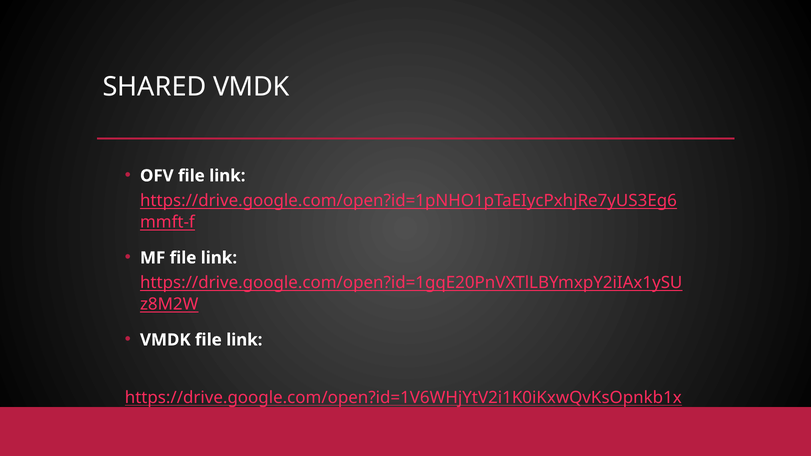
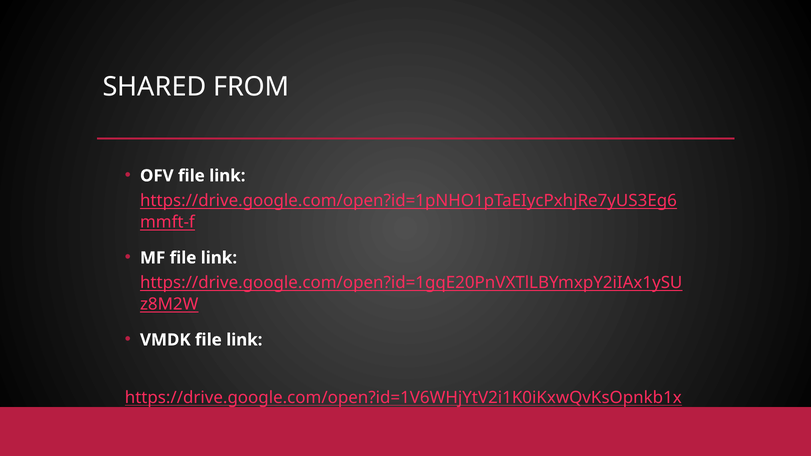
SHARED VMDK: VMDK -> FROM
